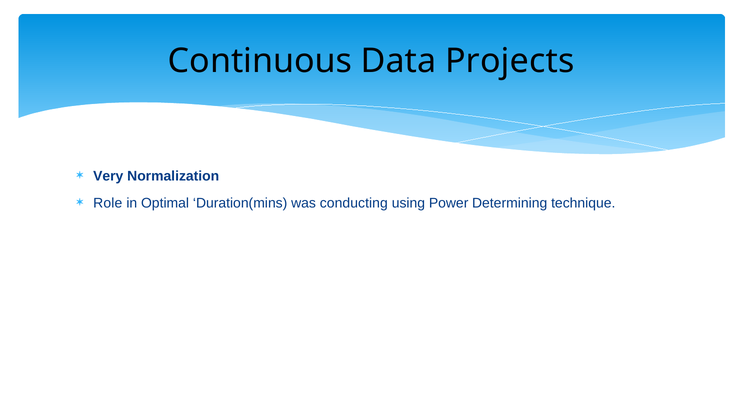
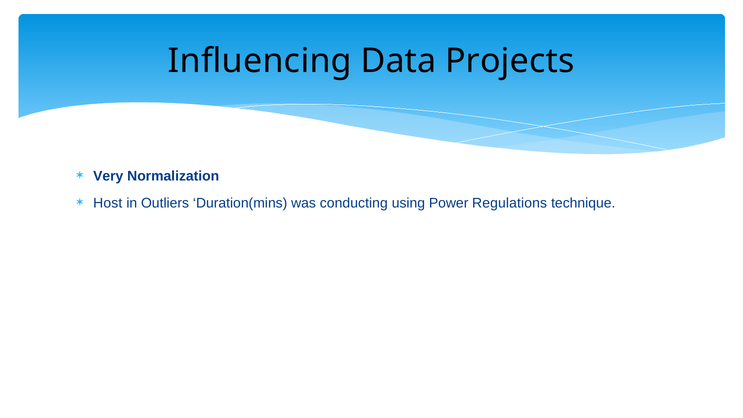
Continuous: Continuous -> Influencing
Role: Role -> Host
Optimal: Optimal -> Outliers
Determining: Determining -> Regulations
